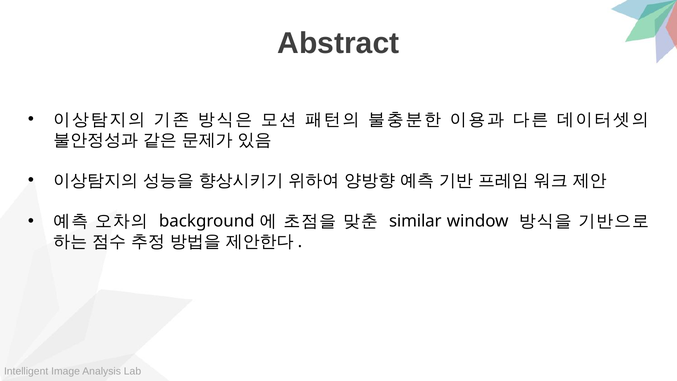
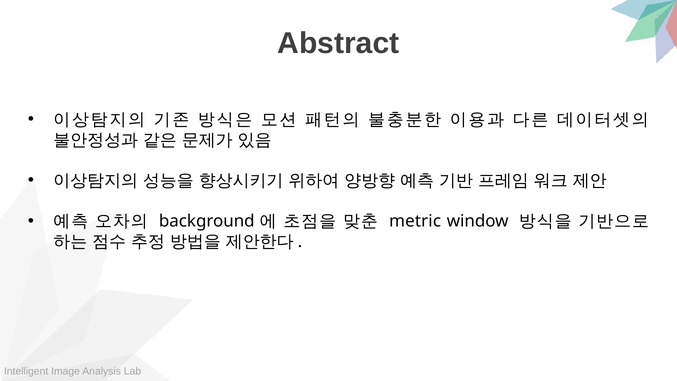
similar: similar -> metric
